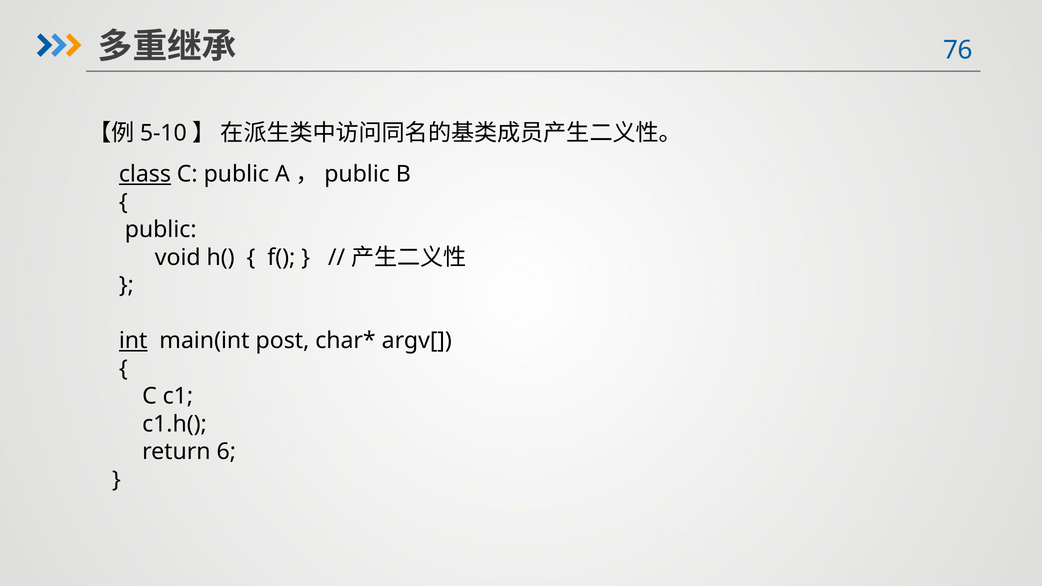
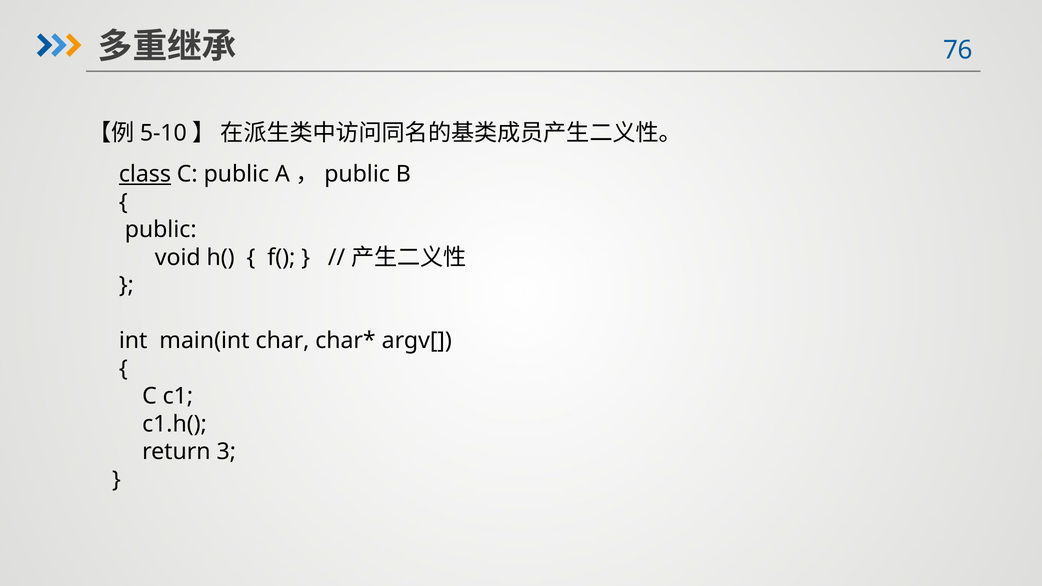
int underline: present -> none
post: post -> char
6: 6 -> 3
